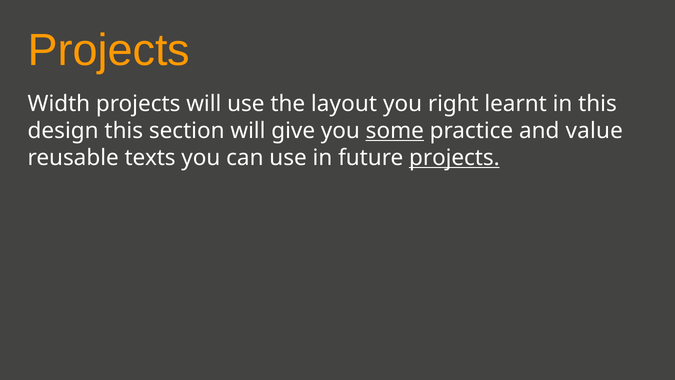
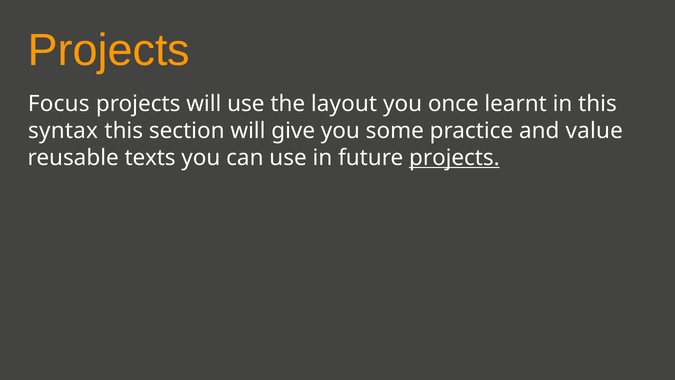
Width: Width -> Focus
right: right -> once
design: design -> syntax
some underline: present -> none
